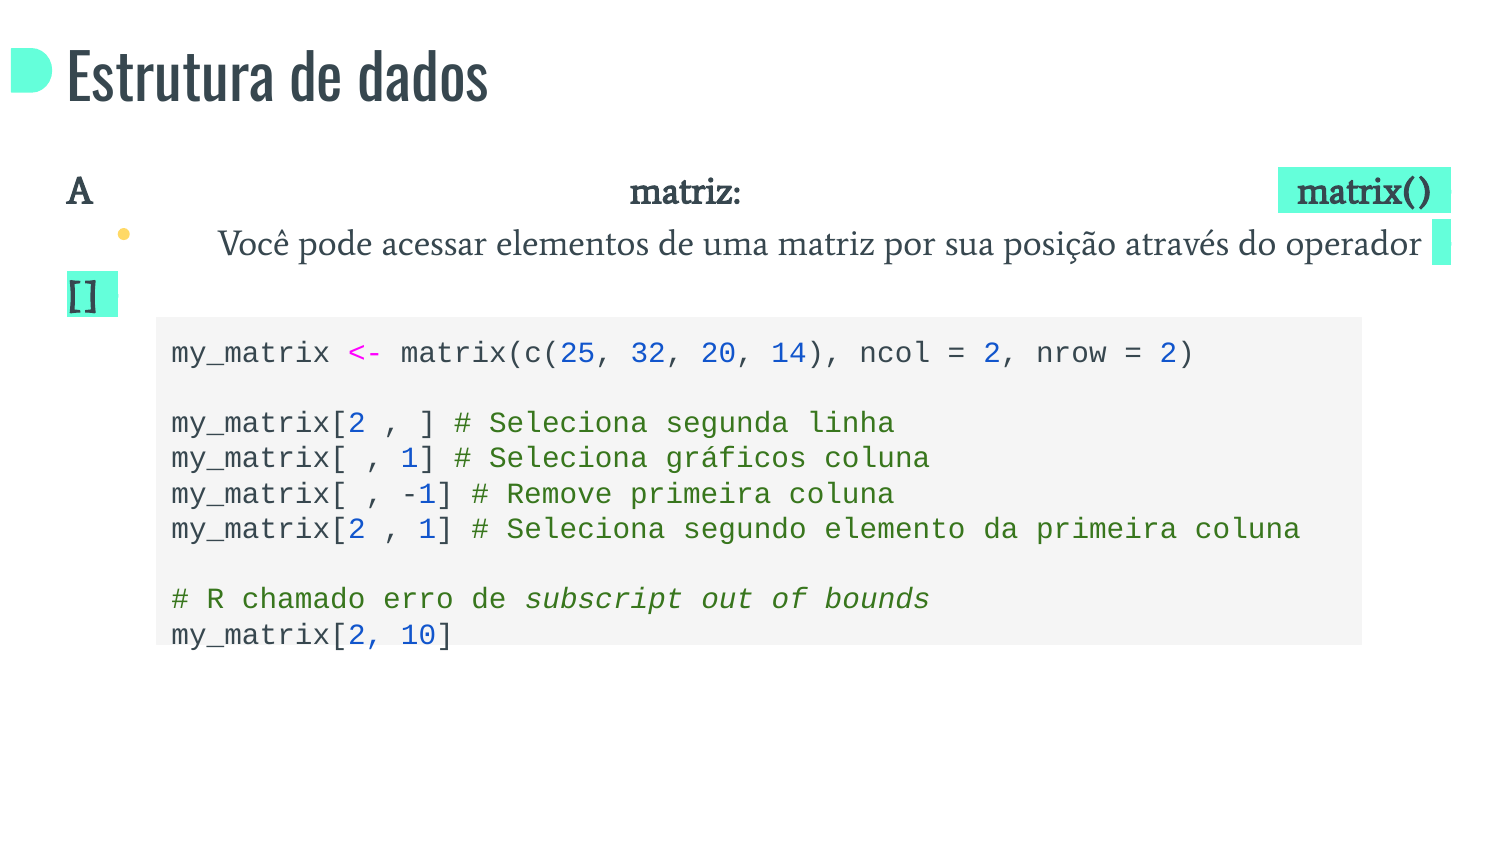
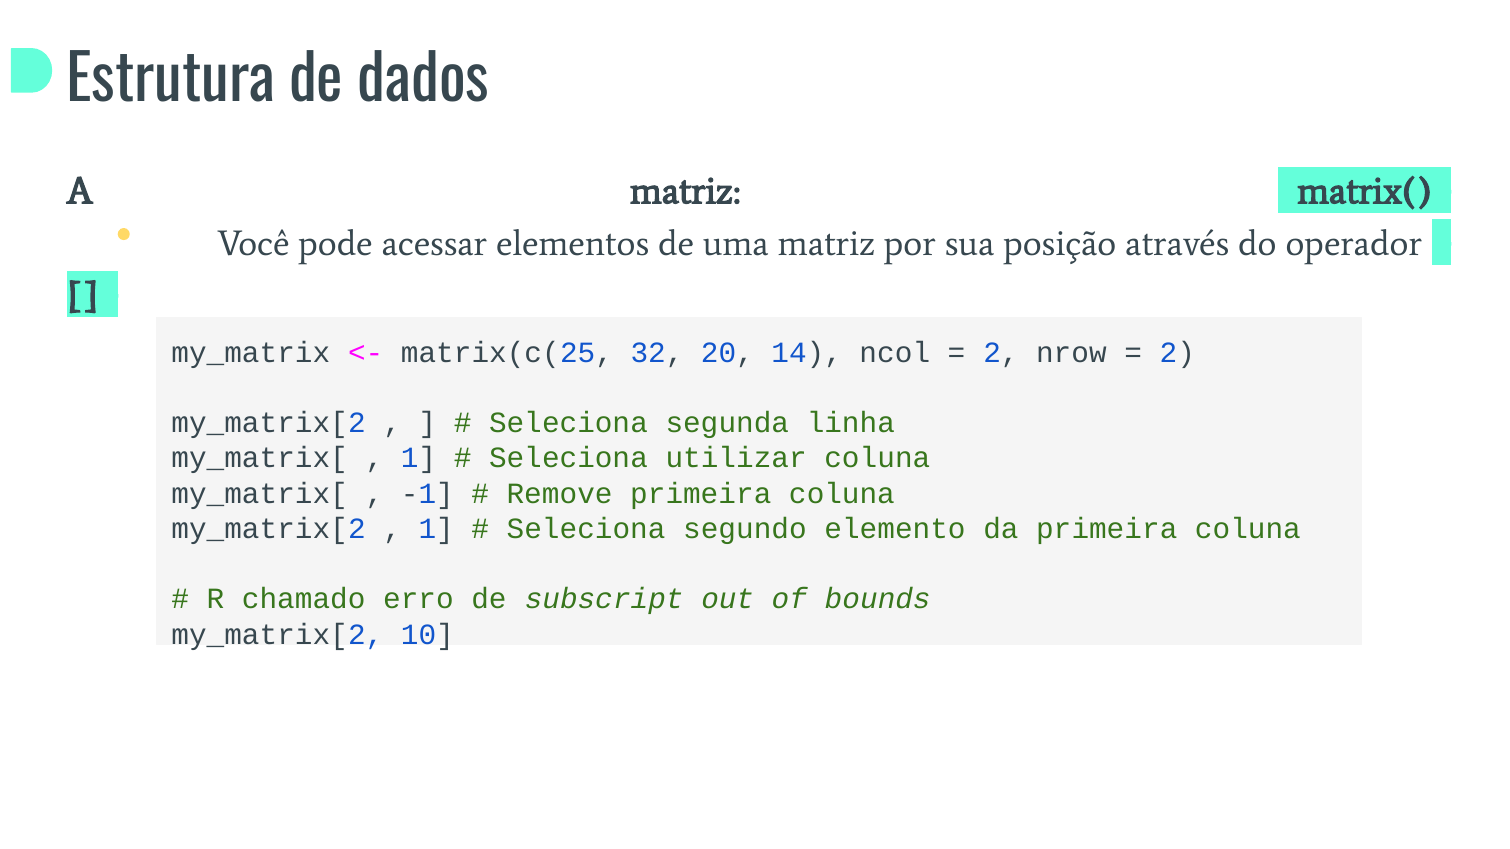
gráficos: gráficos -> utilizar
